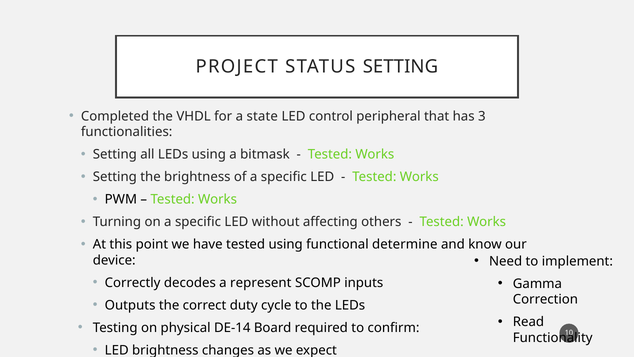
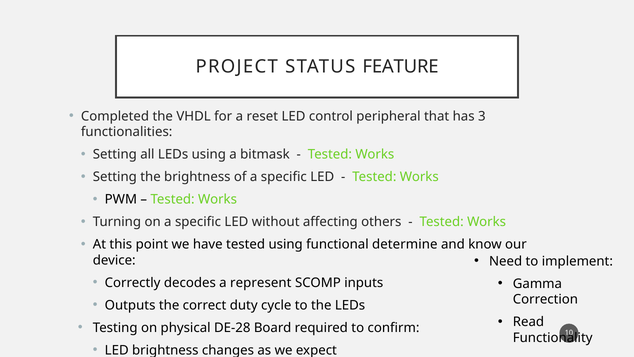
STATUS SETTING: SETTING -> FEATURE
state: state -> reset
DE-14: DE-14 -> DE-28
